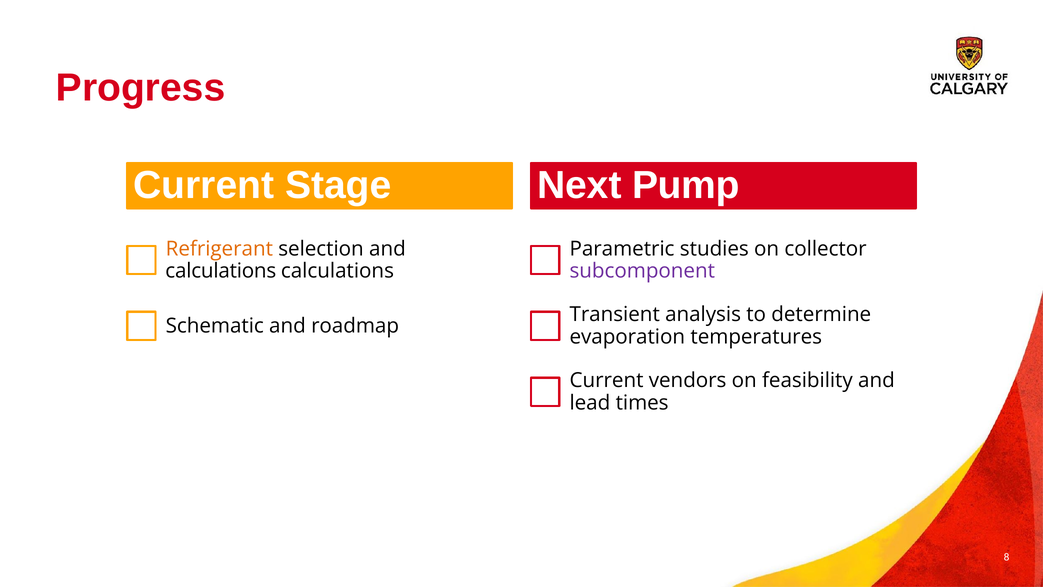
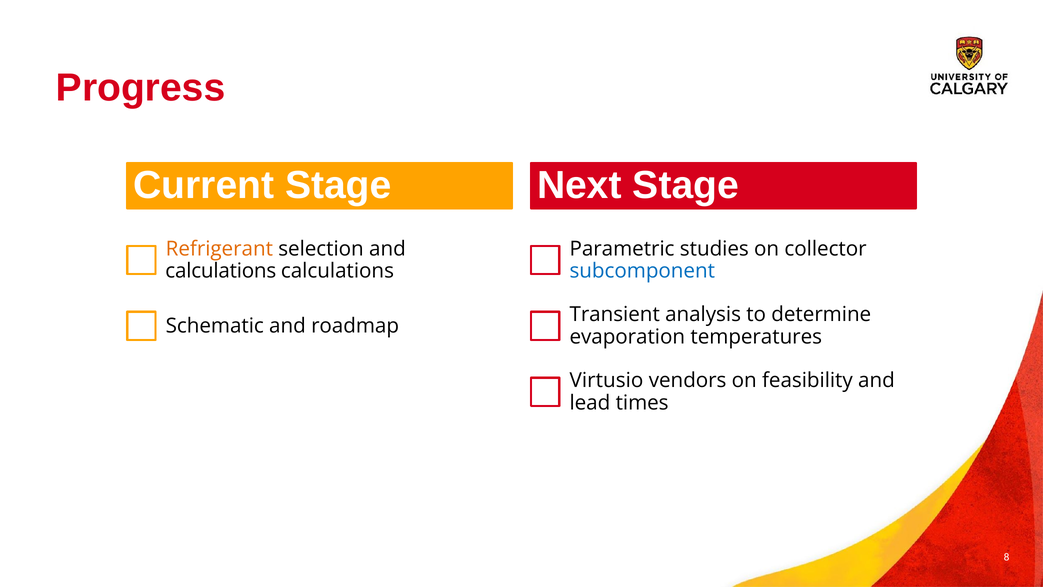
Next Pump: Pump -> Stage
subcomponent colour: purple -> blue
Current at (607, 380): Current -> Virtusio
